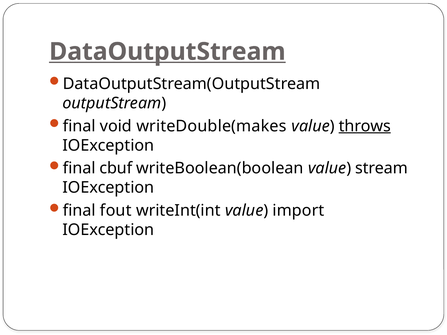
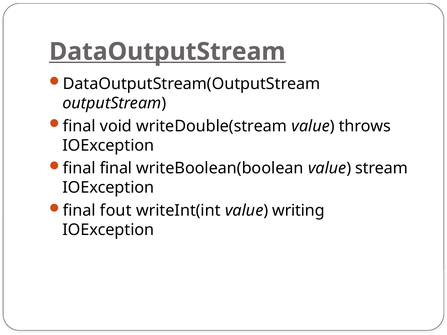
writeDouble(makes: writeDouble(makes -> writeDouble(stream
throws underline: present -> none
final cbuf: cbuf -> final
import: import -> writing
